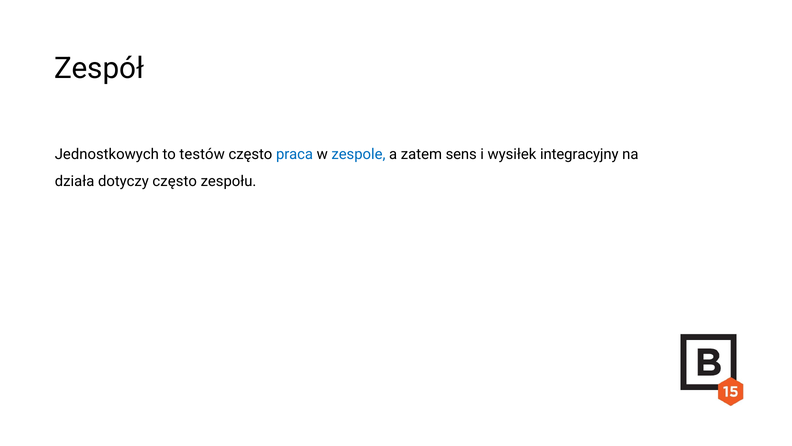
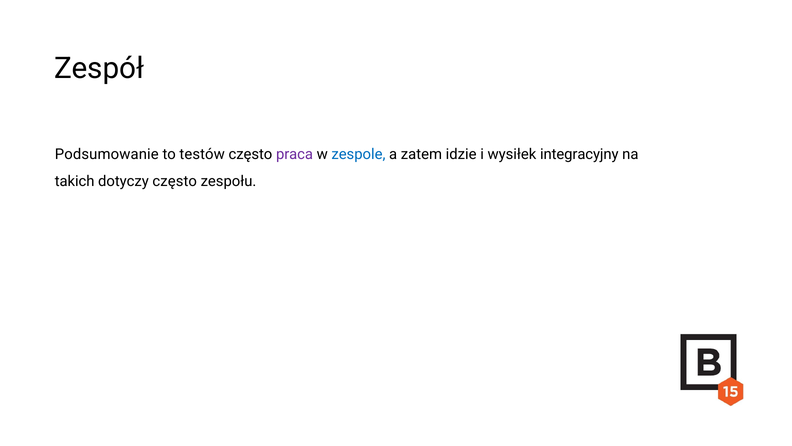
Jednostkowych: Jednostkowych -> Podsumowanie
praca colour: blue -> purple
sens: sens -> idzie
działa: działa -> takich
